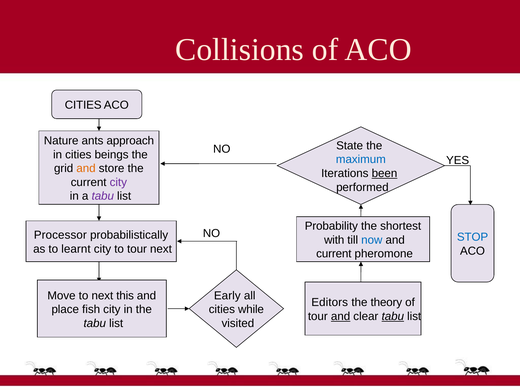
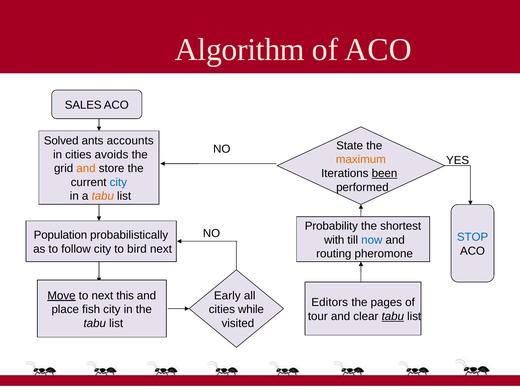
Collisions: Collisions -> Algorithm
CITIES at (83, 105): CITIES -> SALES
Nature: Nature -> Solved
approach: approach -> accounts
beings: beings -> avoids
maximum colour: blue -> orange
city at (118, 182) colour: purple -> blue
tabu at (103, 196) colour: purple -> orange
Processor: Processor -> Population
learnt: learnt -> follow
to tour: tour -> bird
current at (334, 254): current -> routing
Move underline: none -> present
theory: theory -> pages
and at (341, 316) underline: present -> none
